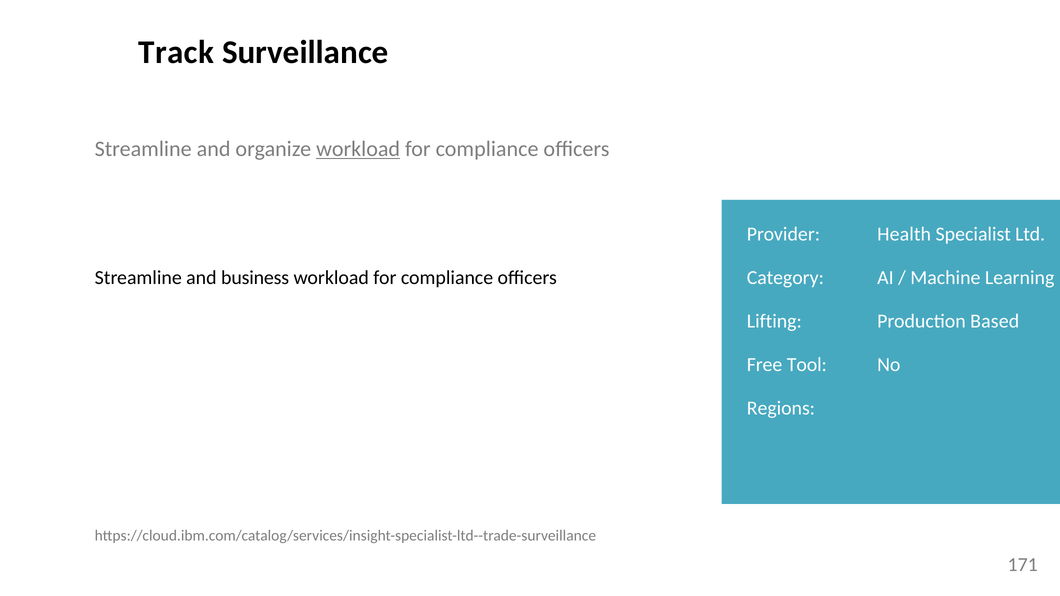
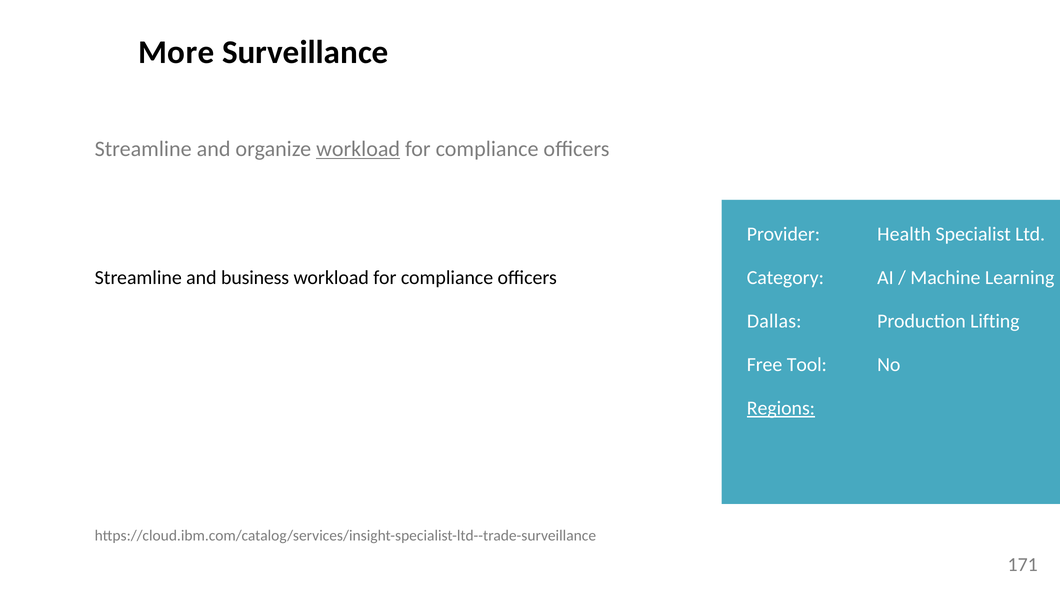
Track: Track -> More
Lifting: Lifting -> Dallas
Based: Based -> Lifting
Regions underline: none -> present
